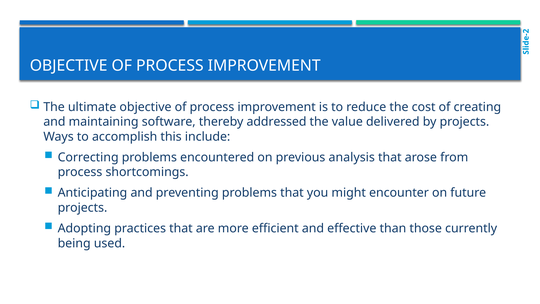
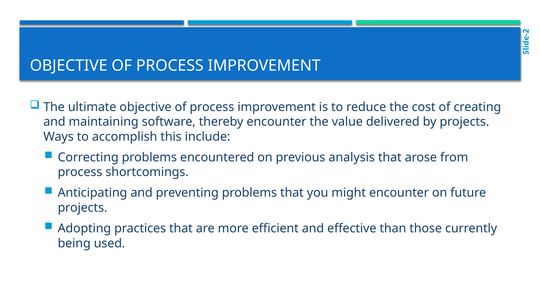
thereby addressed: addressed -> encounter
